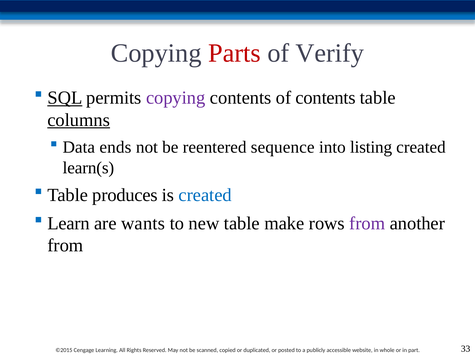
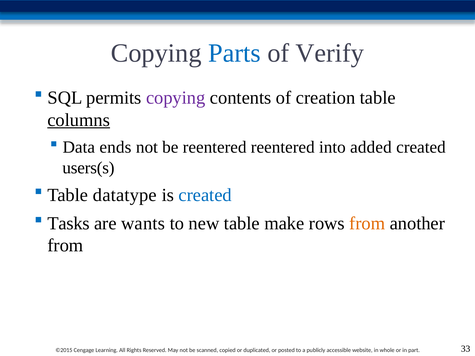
Parts colour: red -> blue
SQL underline: present -> none
of contents: contents -> creation
reentered sequence: sequence -> reentered
listing: listing -> added
learn(s: learn(s -> users(s
produces: produces -> datatype
Learn: Learn -> Tasks
from at (367, 223) colour: purple -> orange
